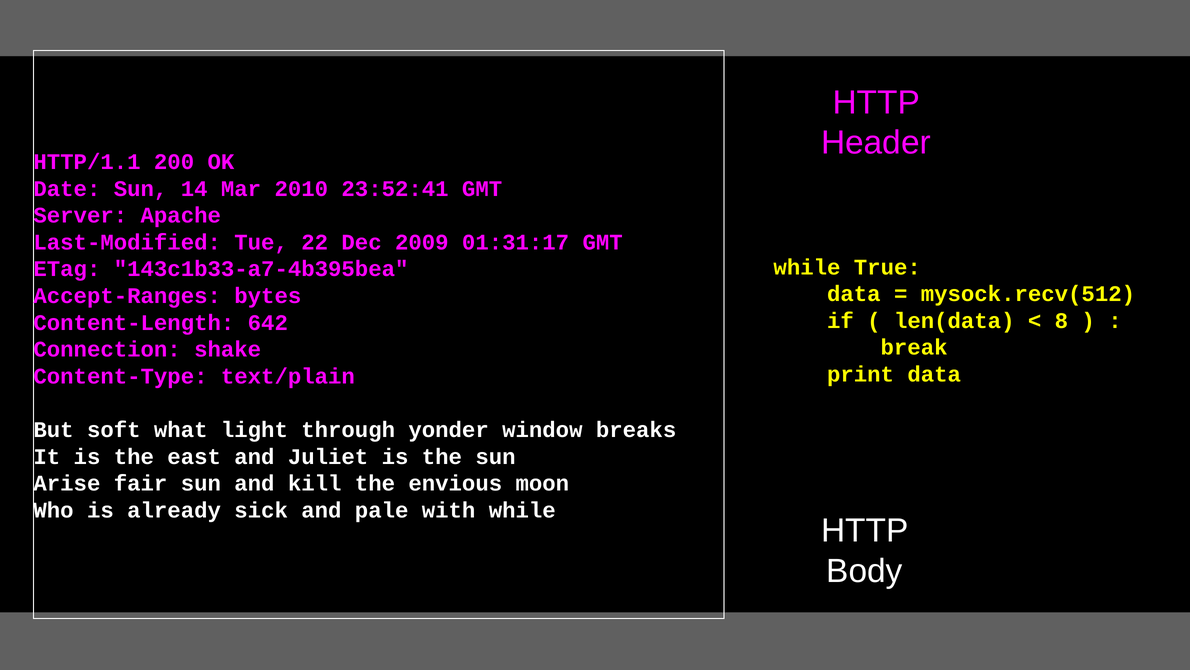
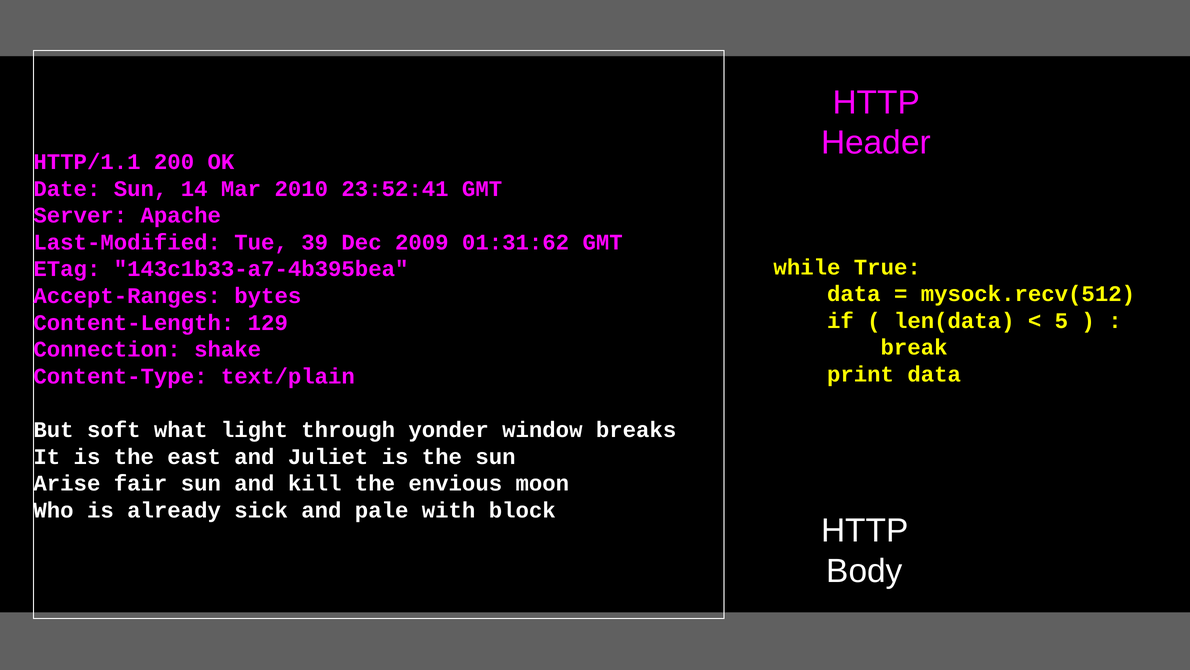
22: 22 -> 39
01:31:17: 01:31:17 -> 01:31:62
8: 8 -> 5
642: 642 -> 129
with while: while -> block
